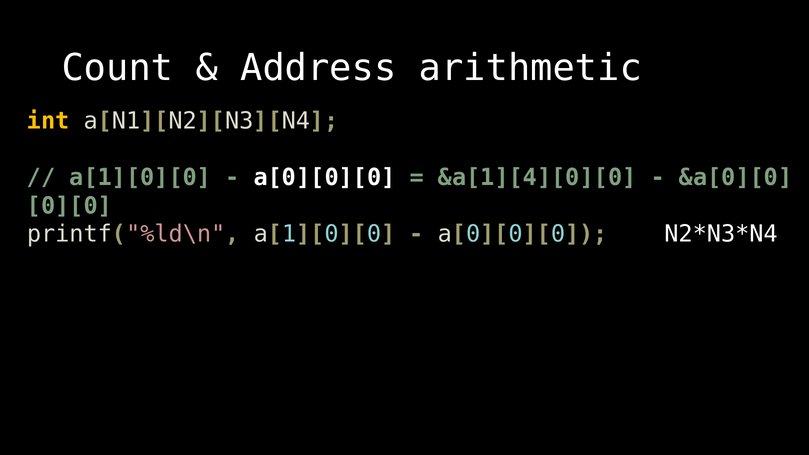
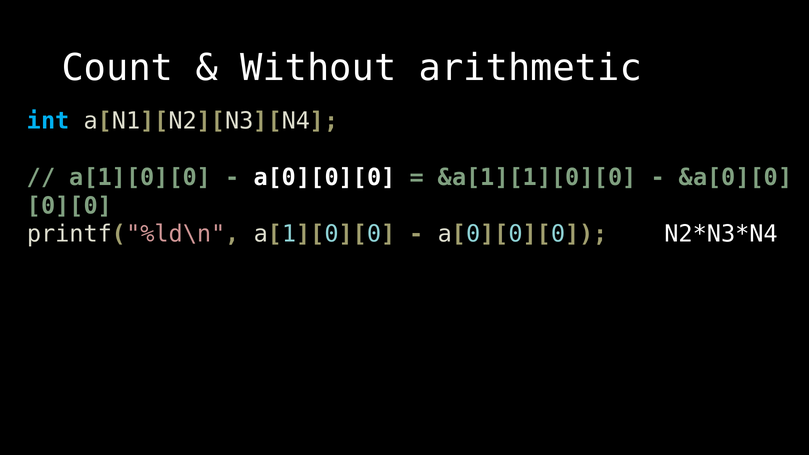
Address: Address -> Without
int colour: yellow -> light blue
&a[1][4][0][0: &a[1][4][0][0 -> &a[1][1][0][0
